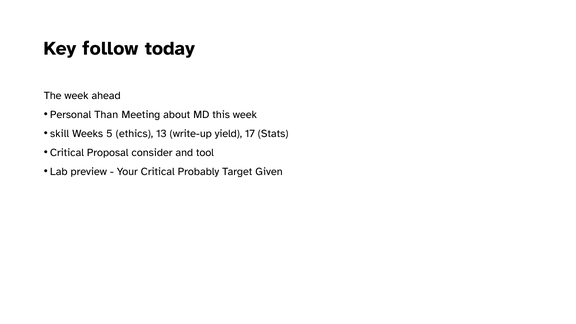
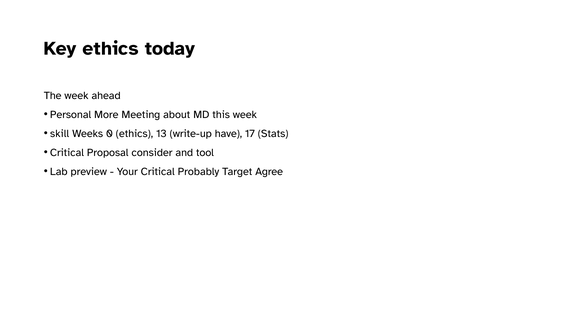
Key follow: follow -> ethics
Than: Than -> More
5: 5 -> 0
yield: yield -> have
Given: Given -> Agree
